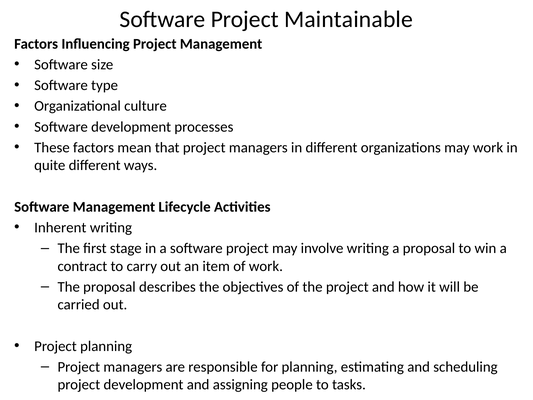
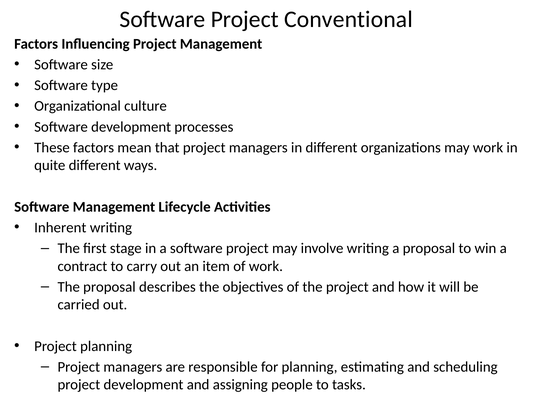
Maintainable: Maintainable -> Conventional
